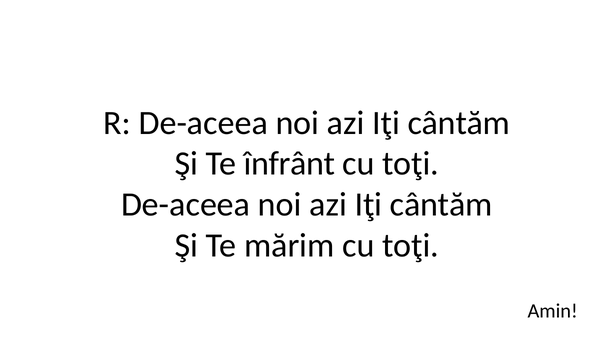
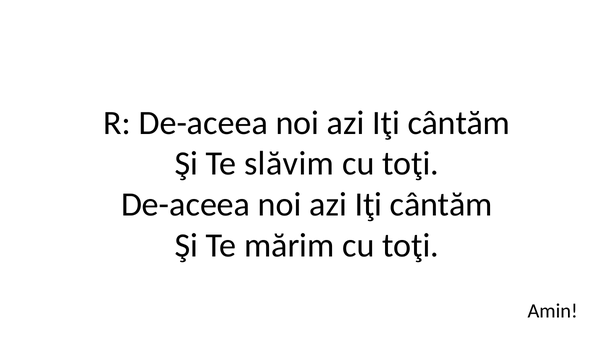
înfrânt: înfrânt -> slăvim
